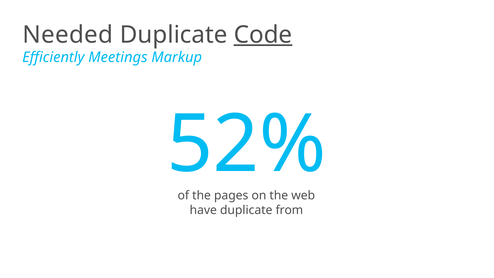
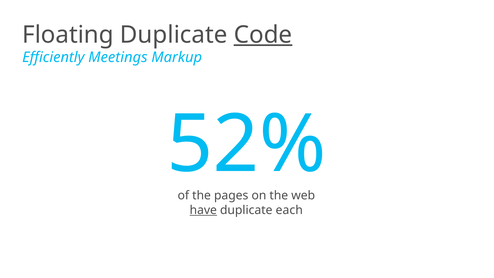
Needed: Needed -> Floating
have underline: none -> present
from: from -> each
